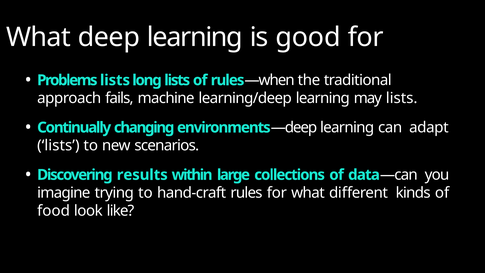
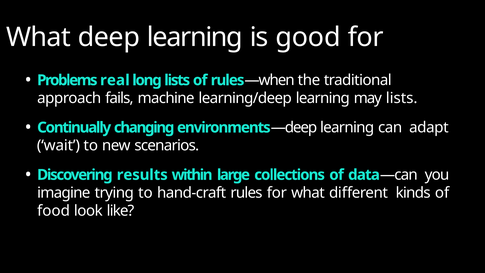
Problems lists: lists -> real
lists at (58, 145): lists -> wait
